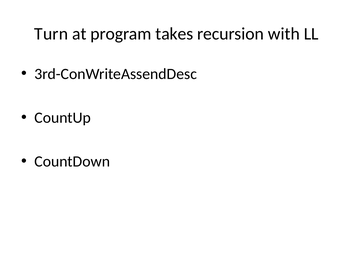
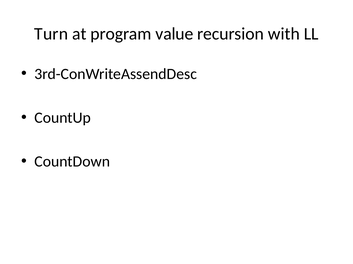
takes: takes -> value
